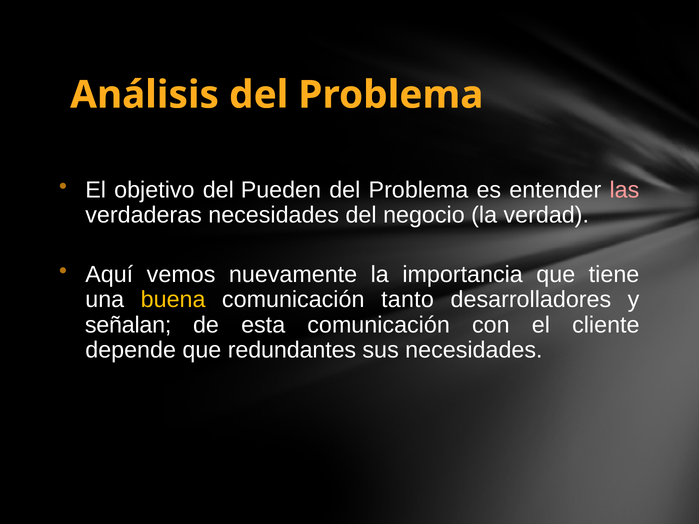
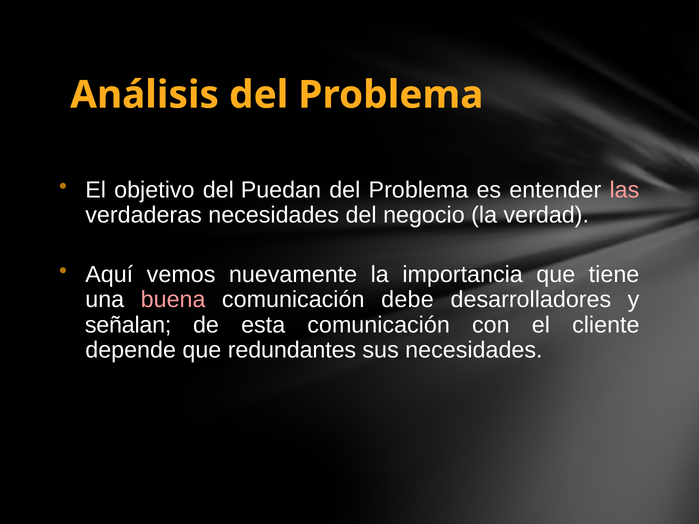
Pueden: Pueden -> Puedan
buena colour: yellow -> pink
tanto: tanto -> debe
